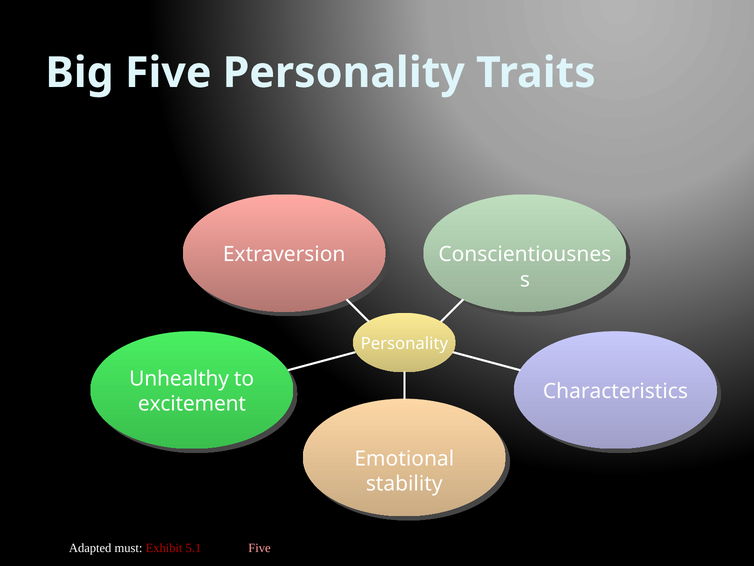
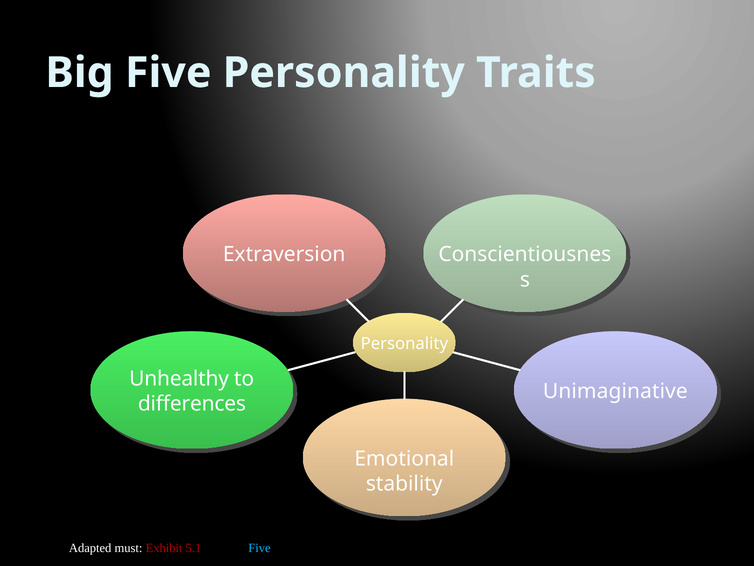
Characteristics: Characteristics -> Unimaginative
excitement: excitement -> differences
Five at (260, 548) colour: pink -> light blue
